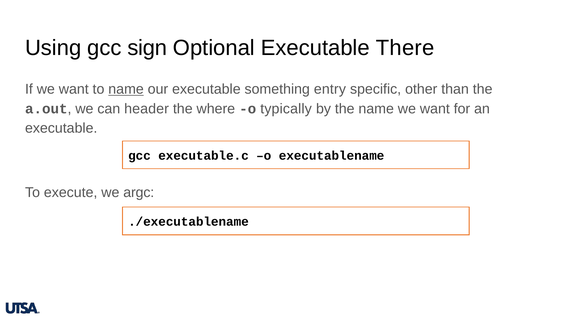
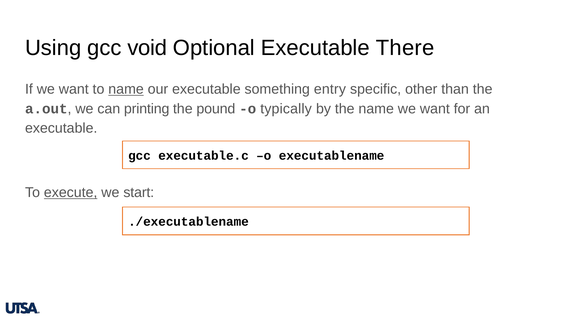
sign: sign -> void
header: header -> printing
where: where -> pound
execute underline: none -> present
argc: argc -> start
